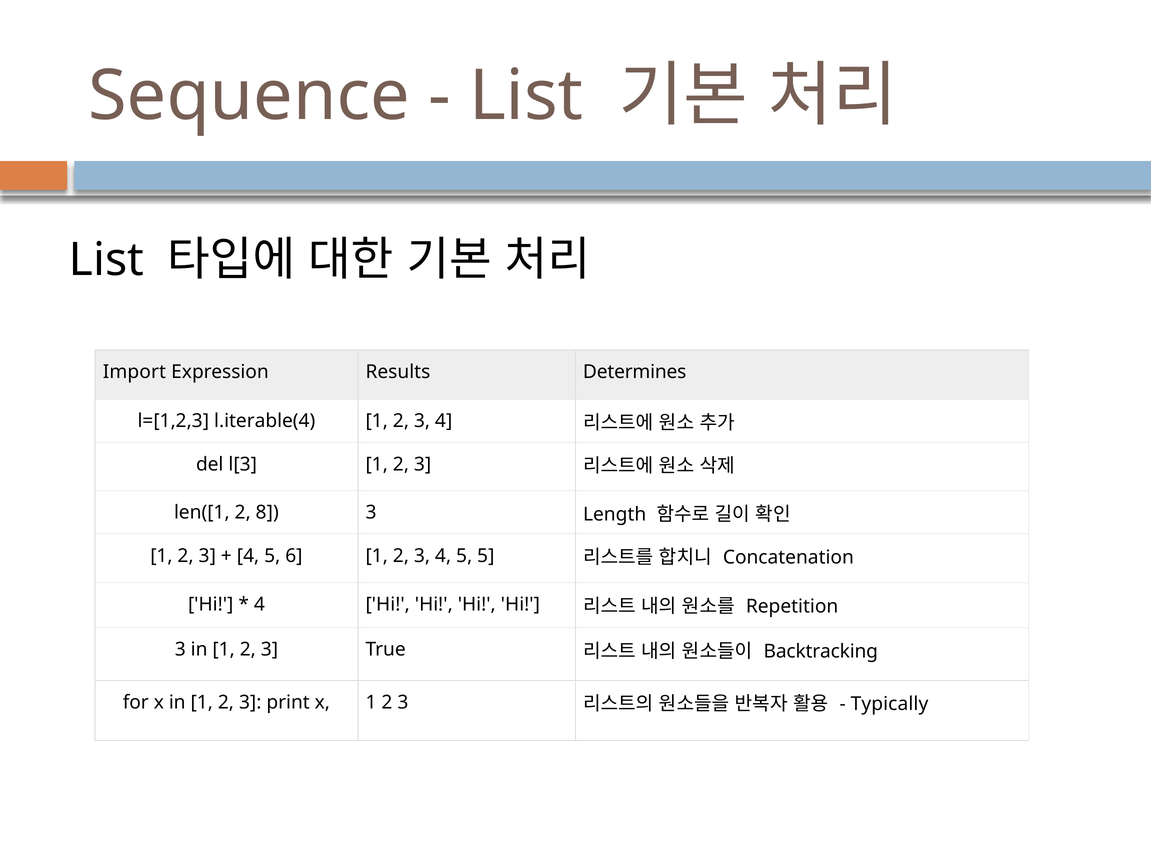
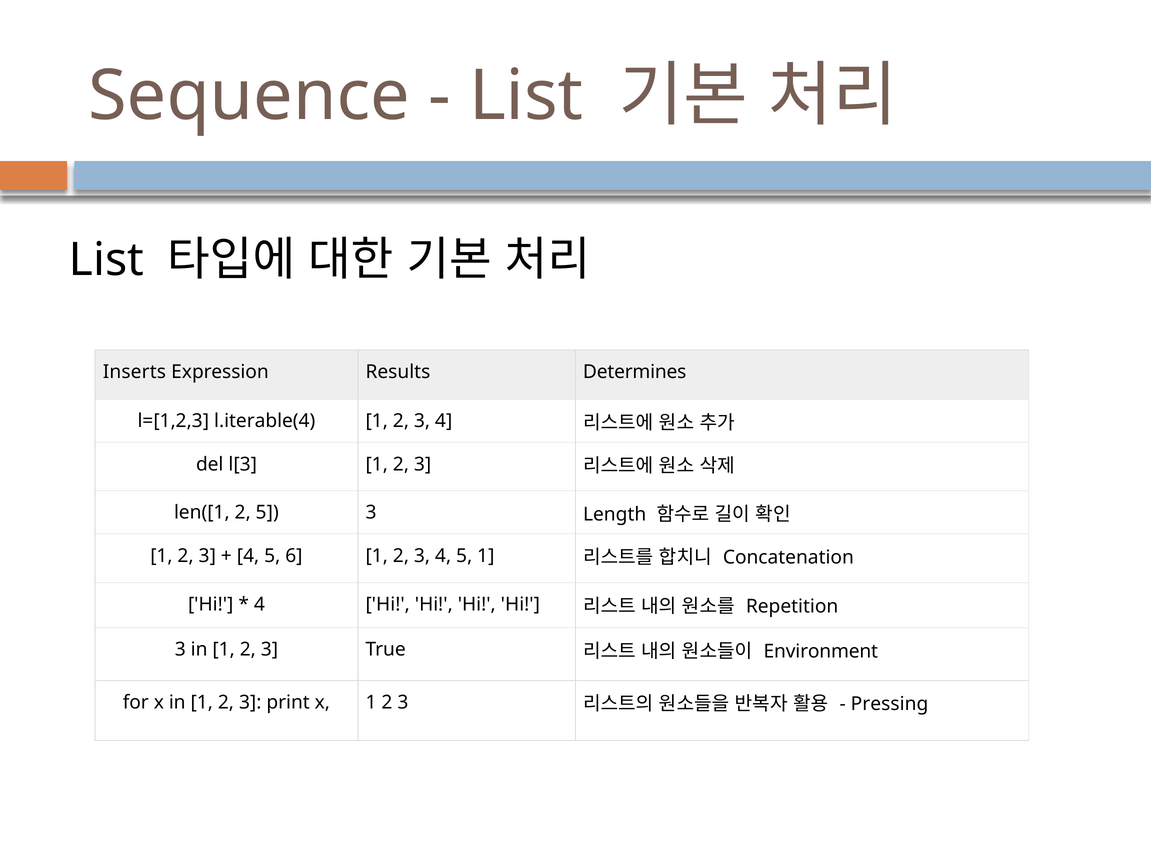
Import: Import -> Inserts
2 8: 8 -> 5
5 5: 5 -> 1
Backtracking: Backtracking -> Environment
Typically: Typically -> Pressing
